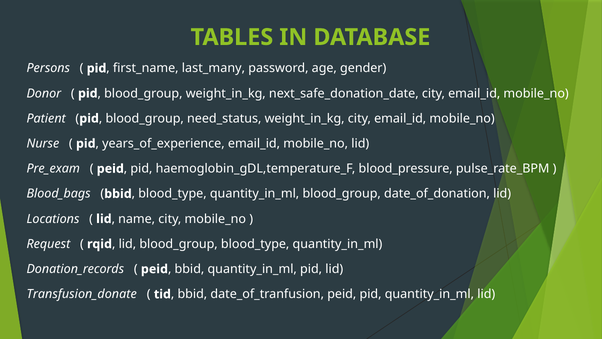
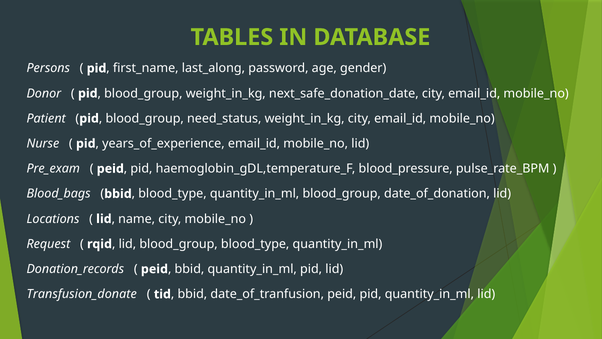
last_many: last_many -> last_along
